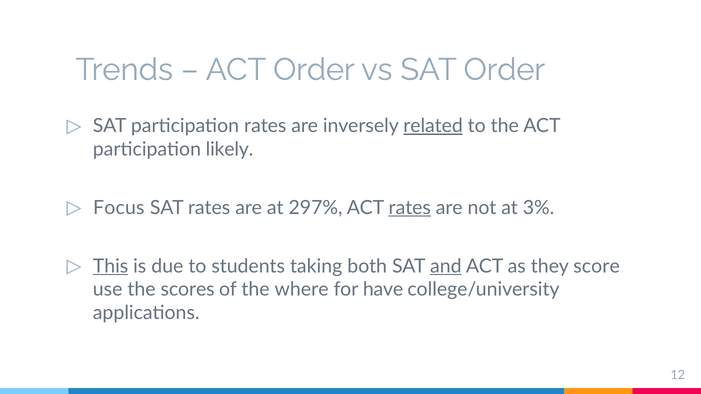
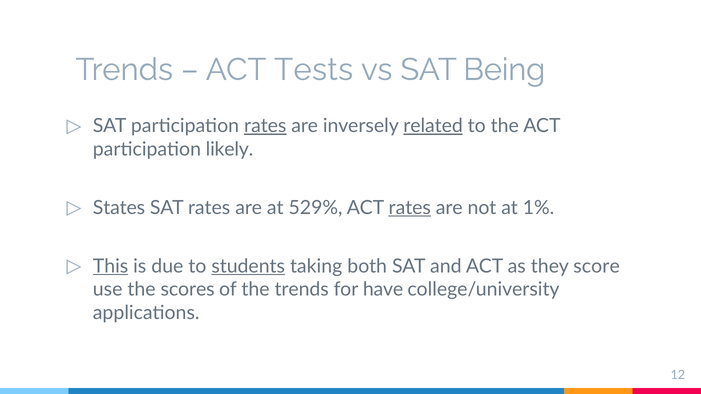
ACT Order: Order -> Tests
SAT Order: Order -> Being
rates at (265, 126) underline: none -> present
Focus: Focus -> States
297%: 297% -> 529%
3%: 3% -> 1%
students underline: none -> present
and underline: present -> none
the where: where -> trends
